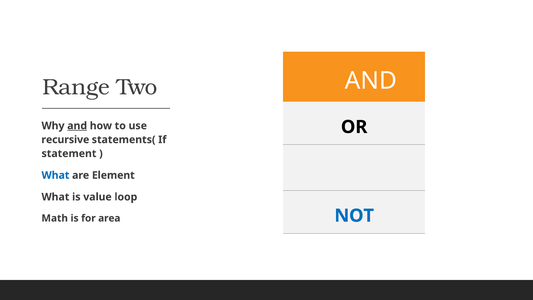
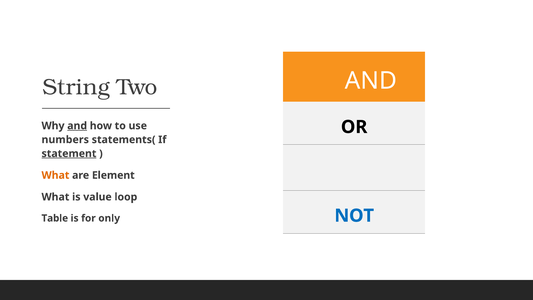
Range: Range -> String
recursive: recursive -> numbers
statement underline: none -> present
What at (55, 175) colour: blue -> orange
Math: Math -> Table
area: area -> only
